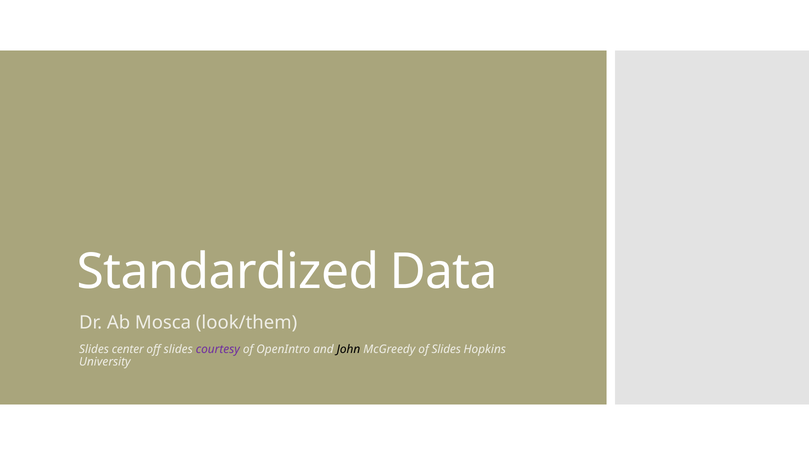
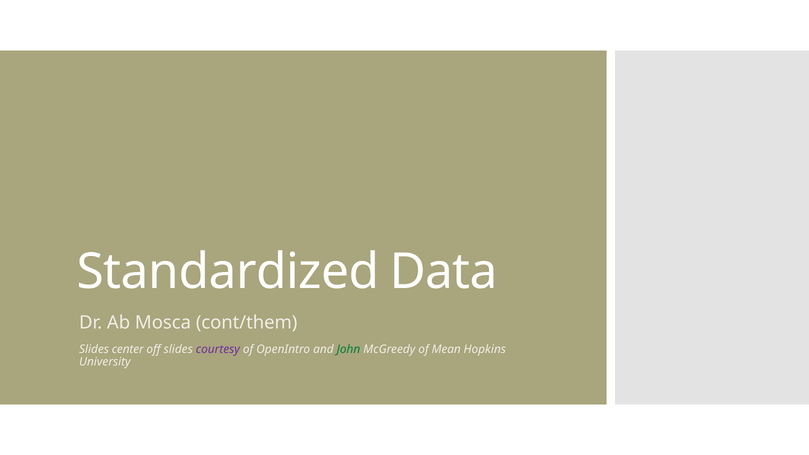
look/them: look/them -> cont/them
John colour: black -> green
of Slides: Slides -> Mean
